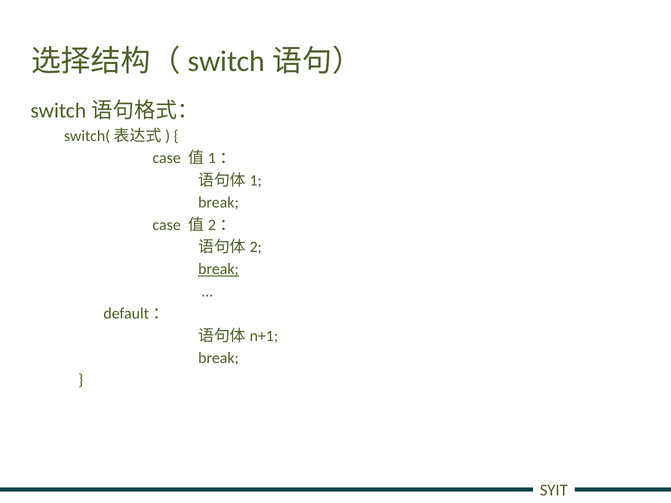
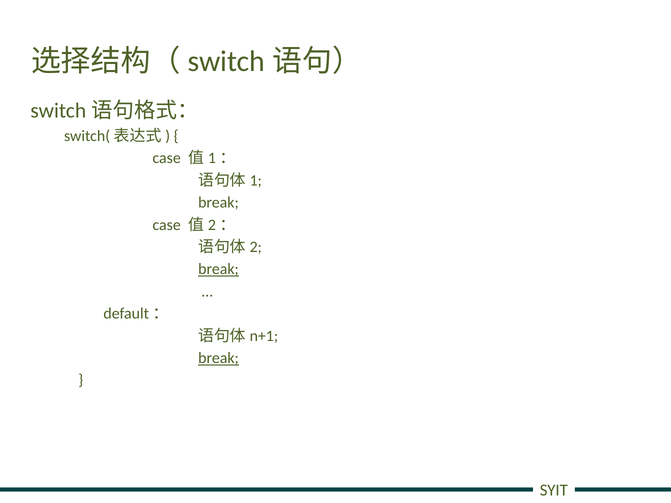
break at (219, 358) underline: none -> present
